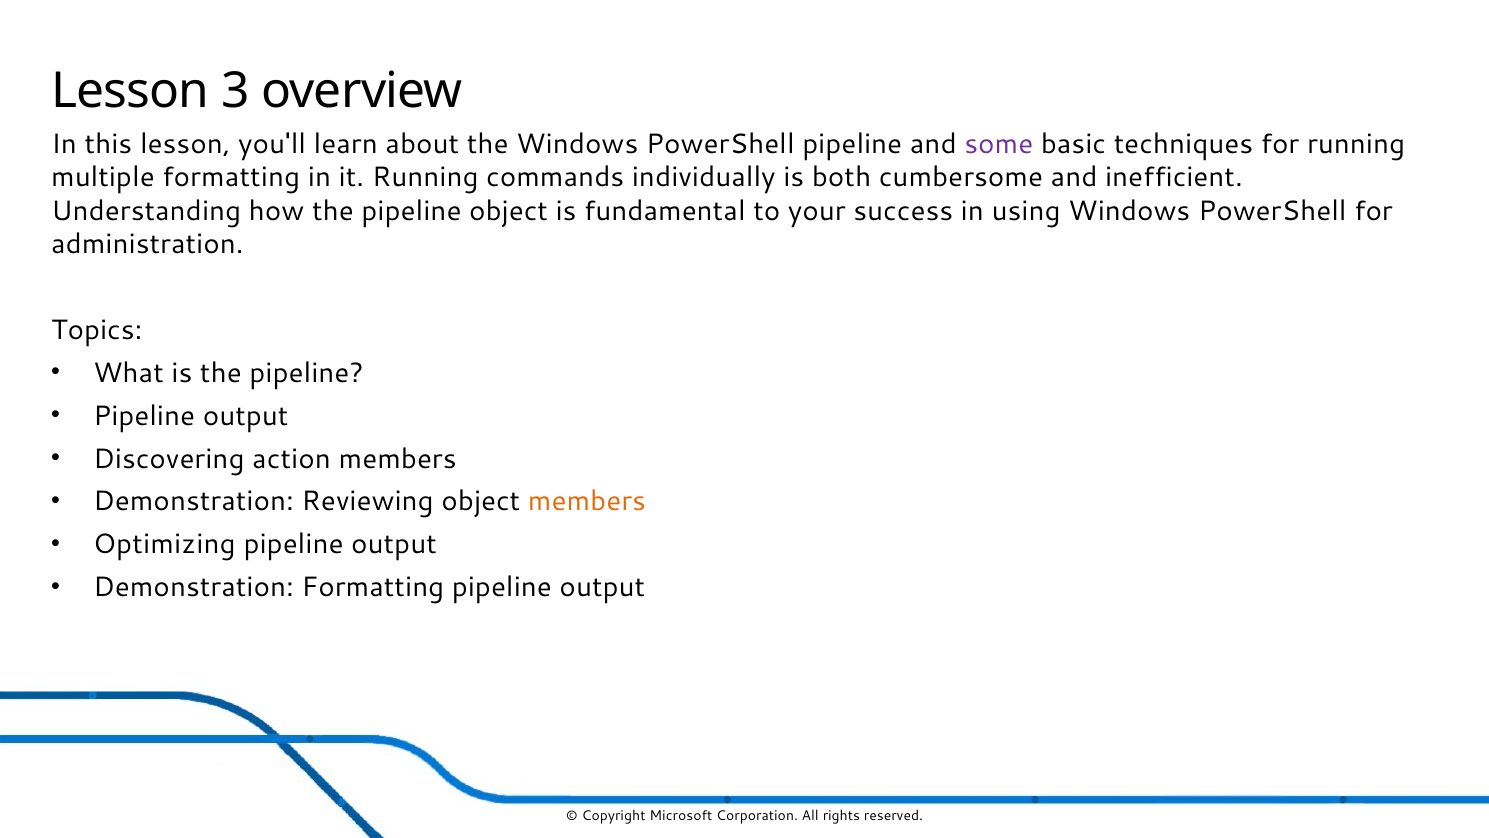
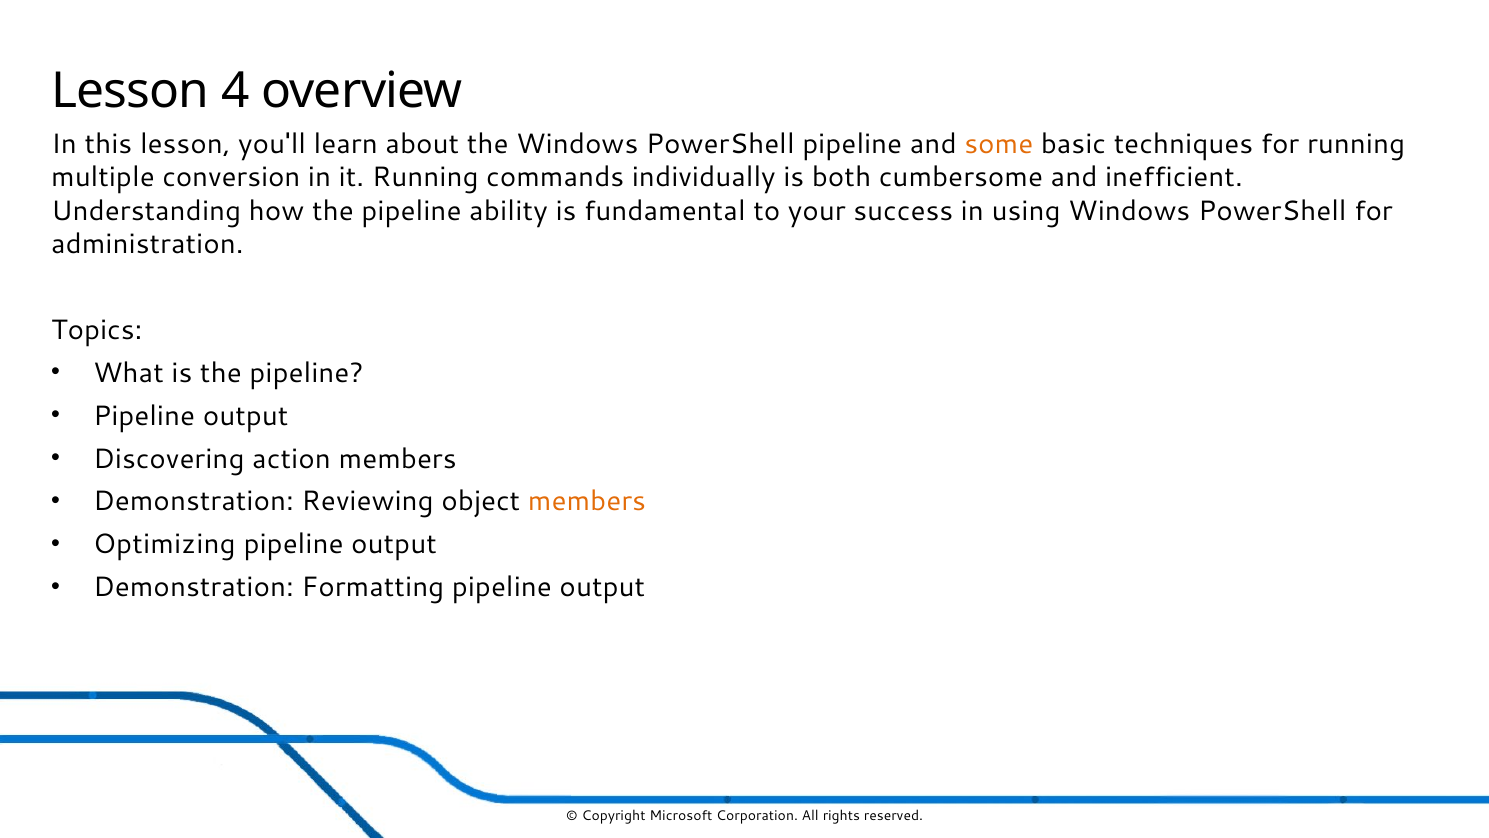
3: 3 -> 4
some colour: purple -> orange
multiple formatting: formatting -> conversion
pipeline object: object -> ability
